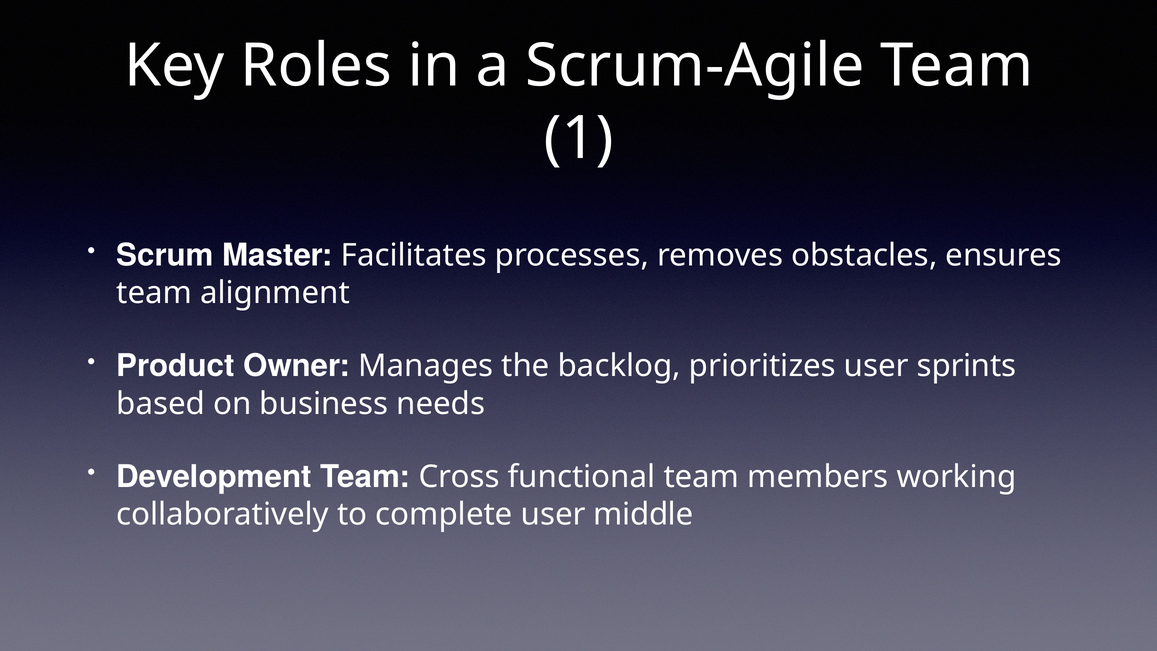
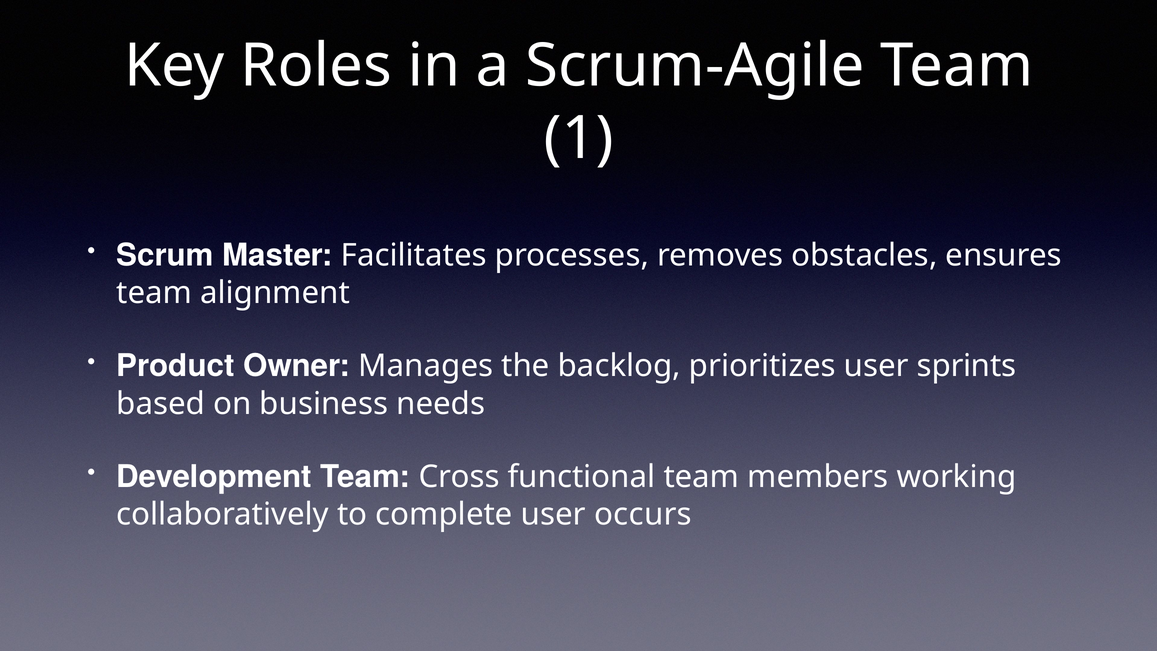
middle: middle -> occurs
